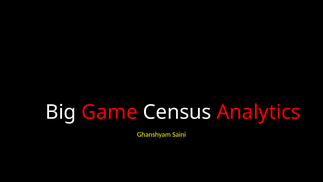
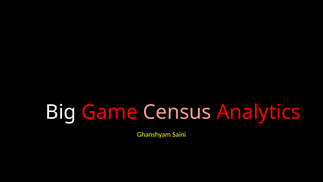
Census colour: white -> pink
